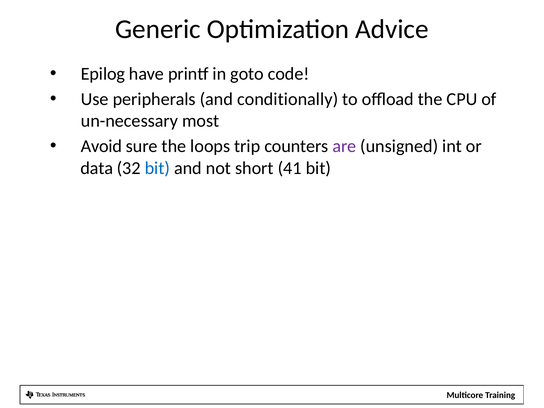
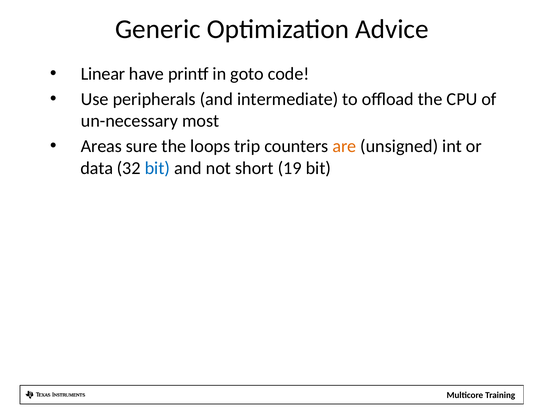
Epilog: Epilog -> Linear
conditionally: conditionally -> intermediate
Avoid: Avoid -> Areas
are colour: purple -> orange
41: 41 -> 19
